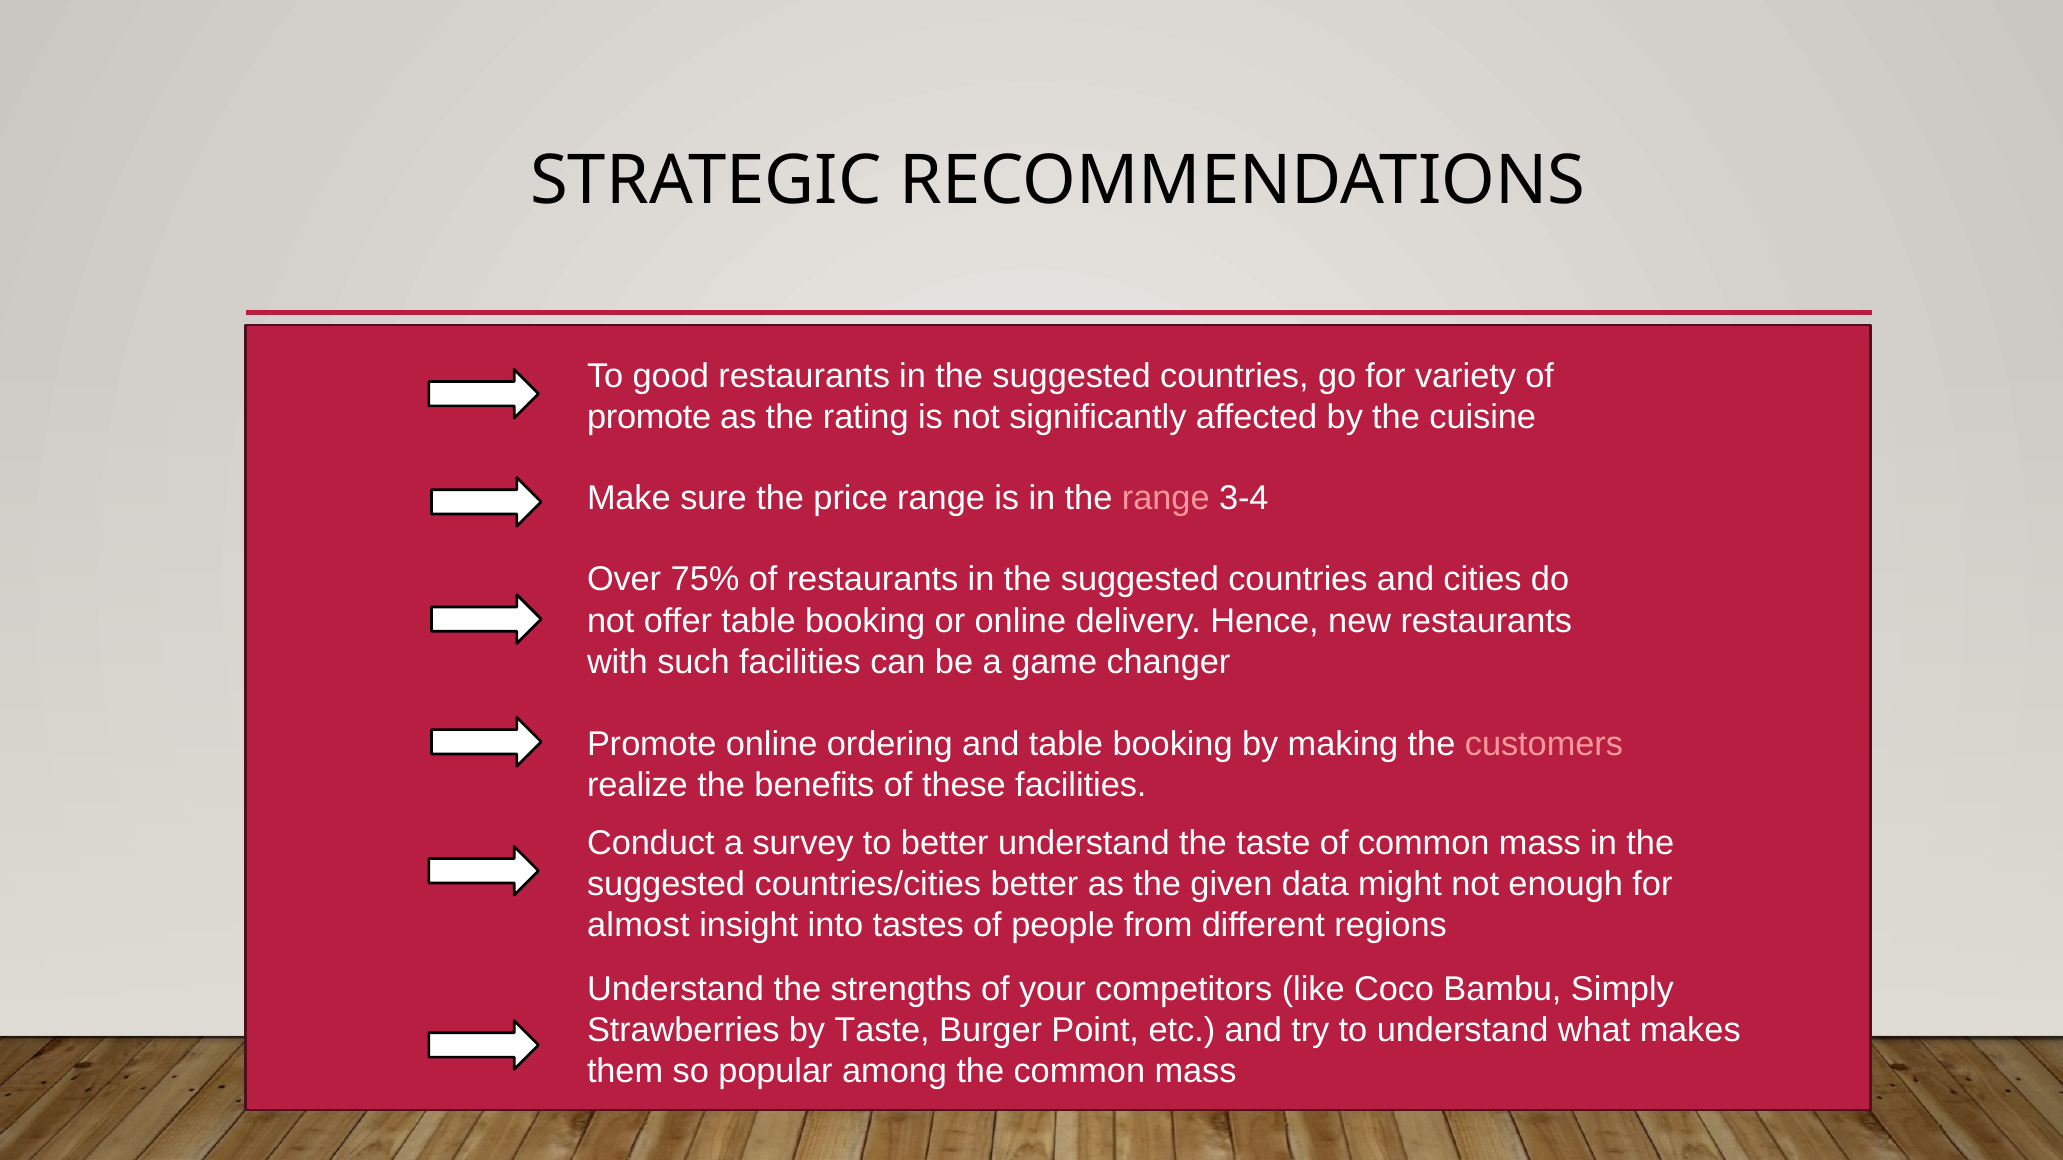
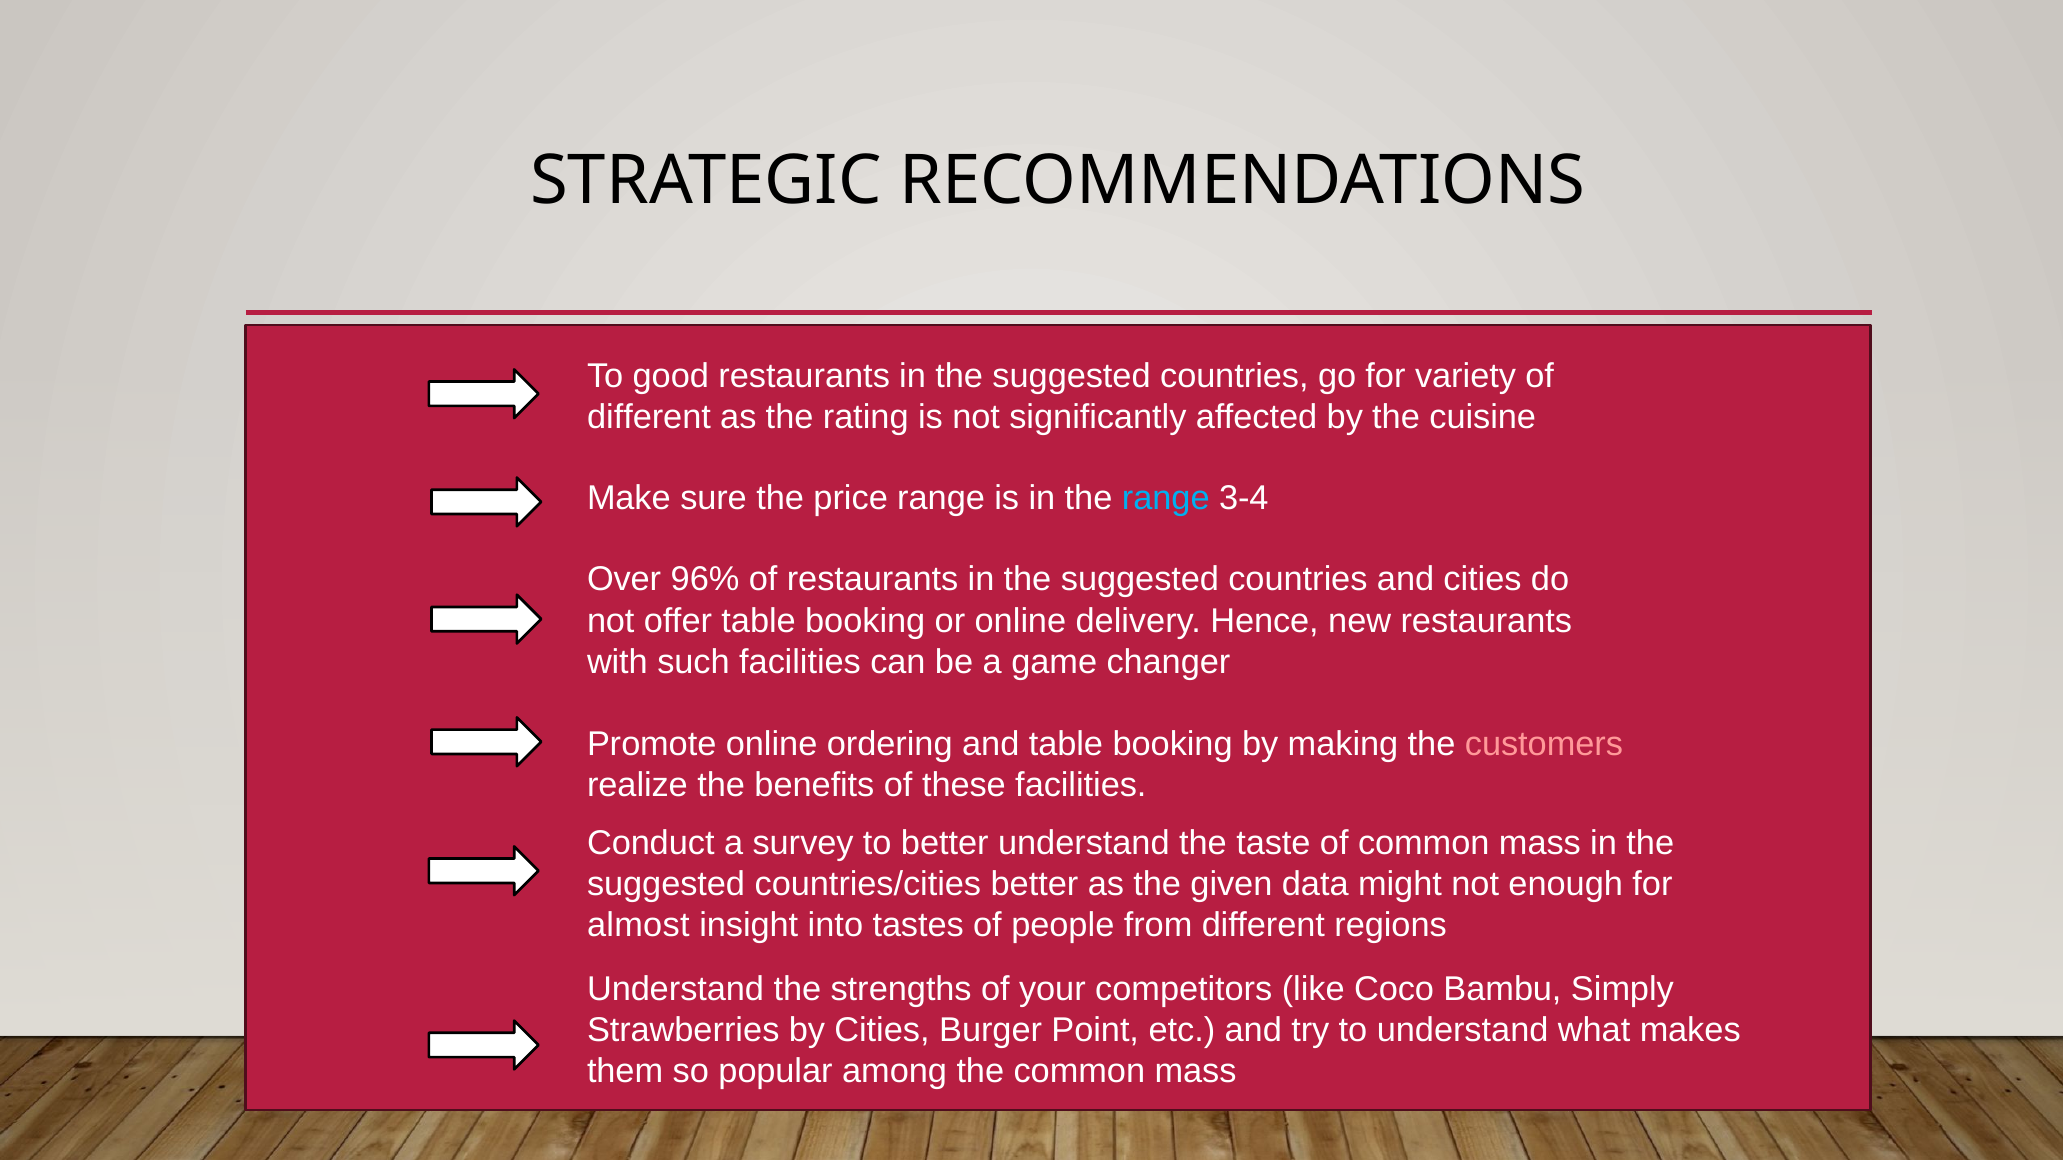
promote at (649, 417): promote -> different
range at (1166, 499) colour: pink -> light blue
75%: 75% -> 96%
by Taste: Taste -> Cities
